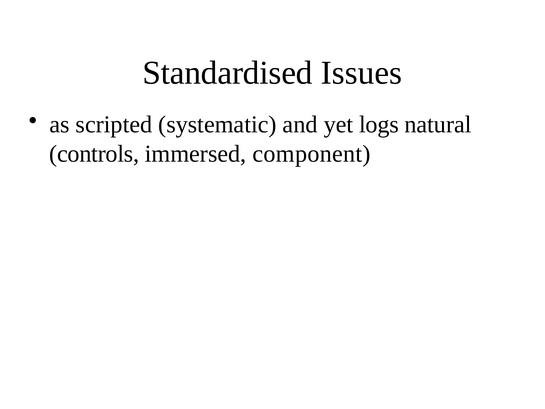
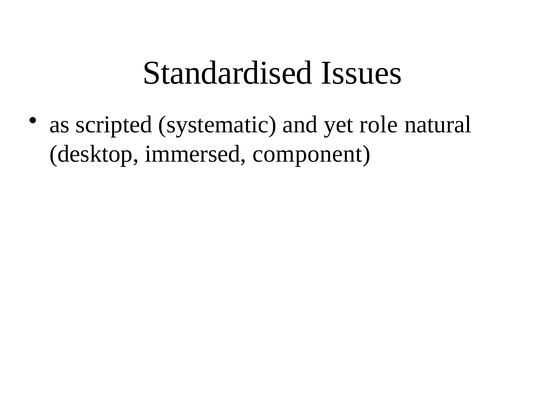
logs: logs -> role
controls: controls -> desktop
